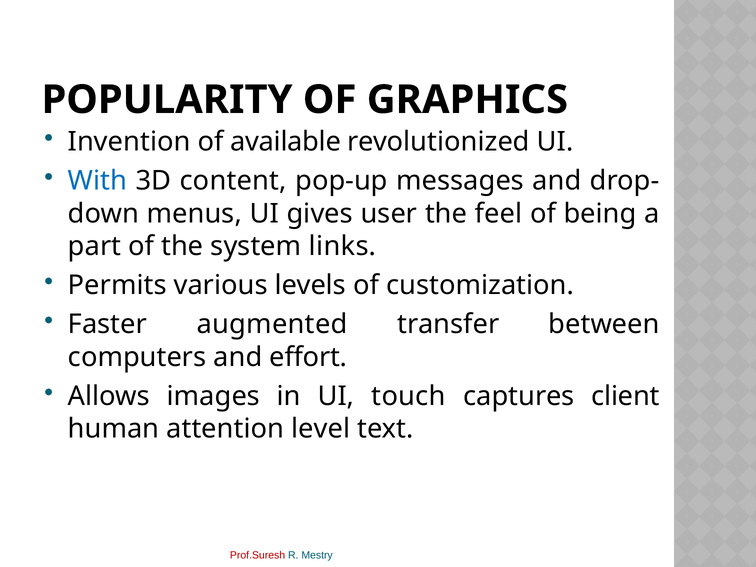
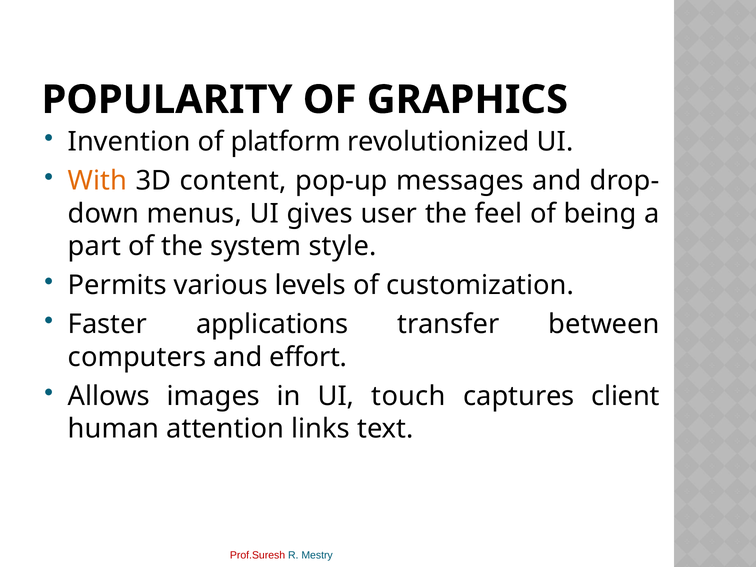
available: available -> platform
With colour: blue -> orange
links: links -> style
augmented: augmented -> applications
level: level -> links
